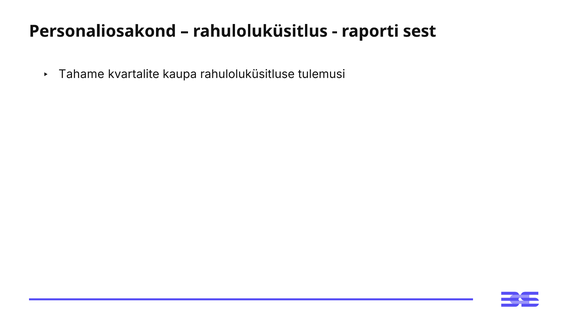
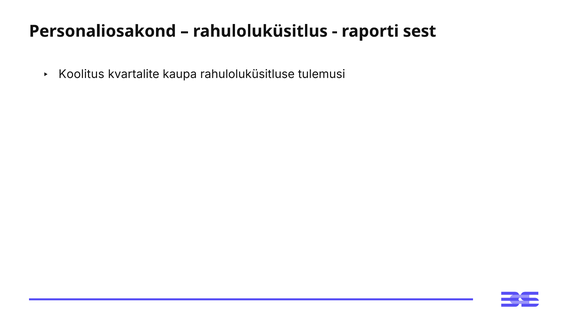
Tahame: Tahame -> Koolitus
